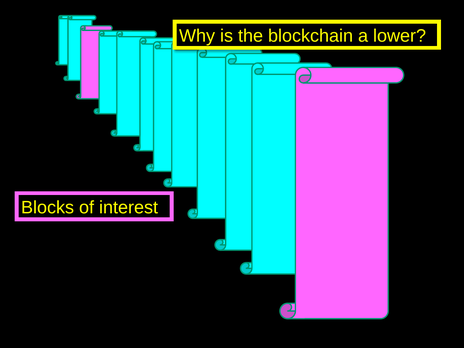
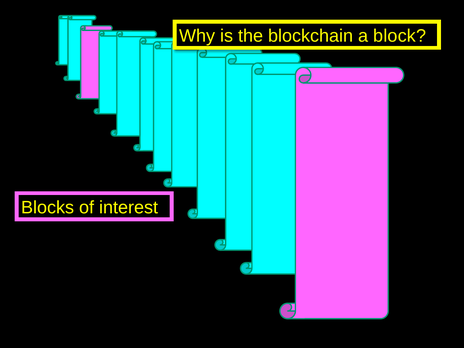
lower: lower -> block
